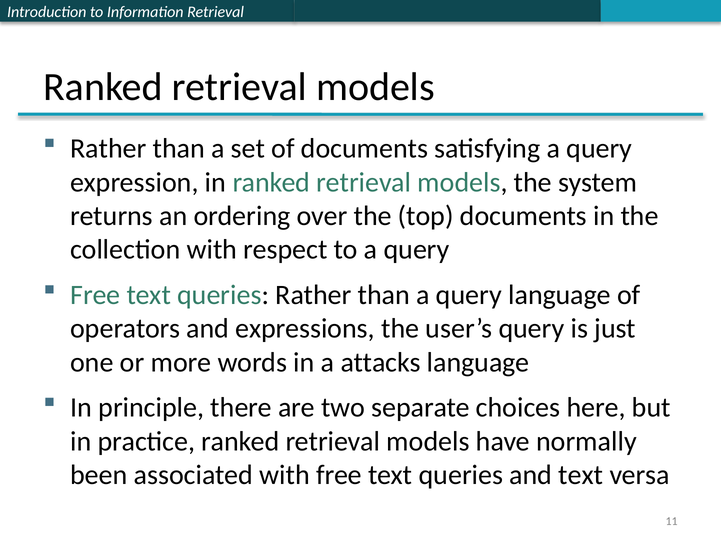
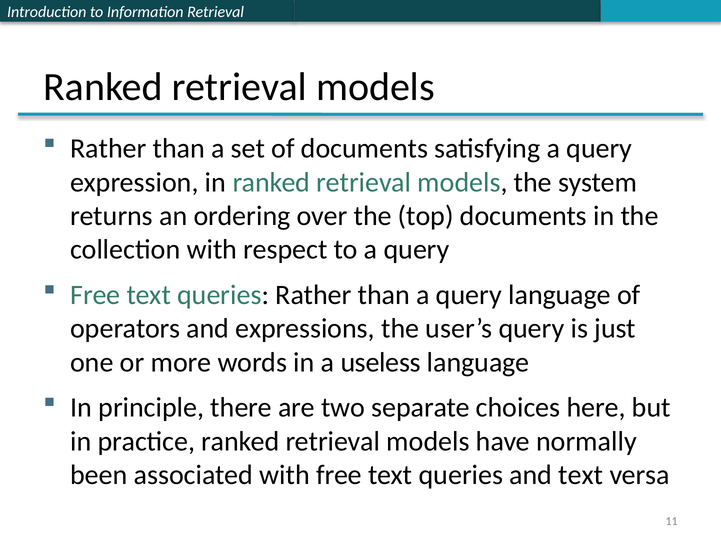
attacks: attacks -> useless
